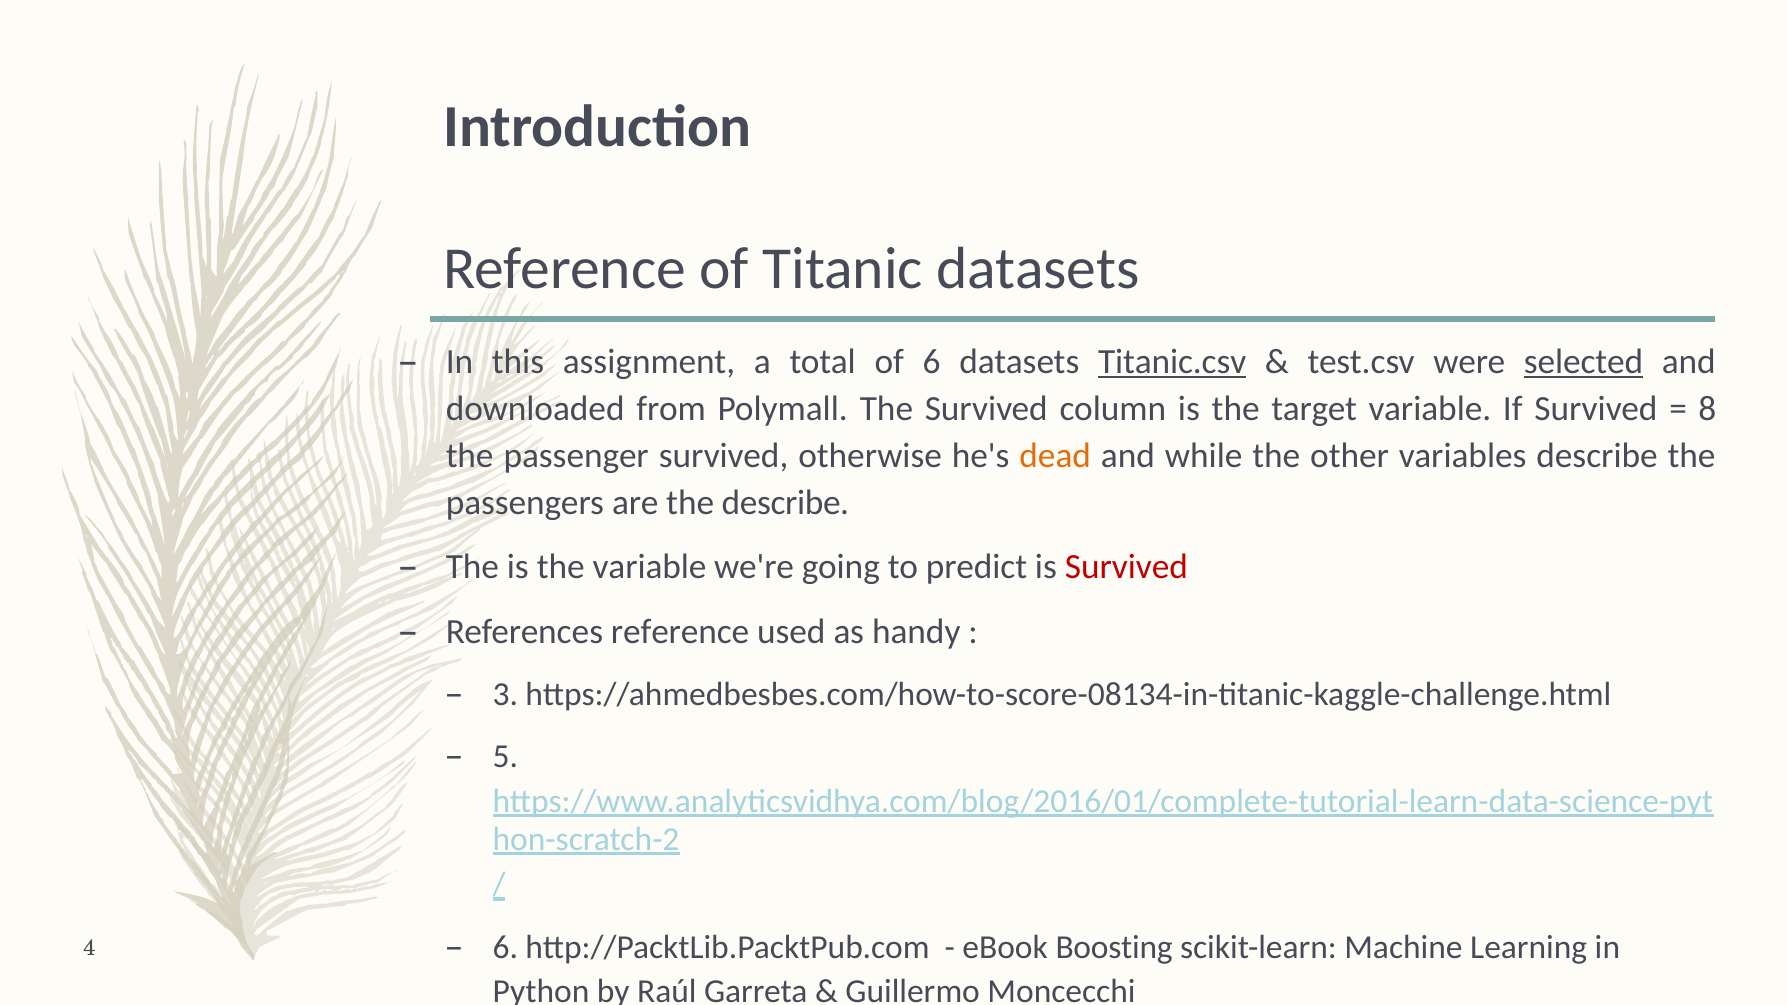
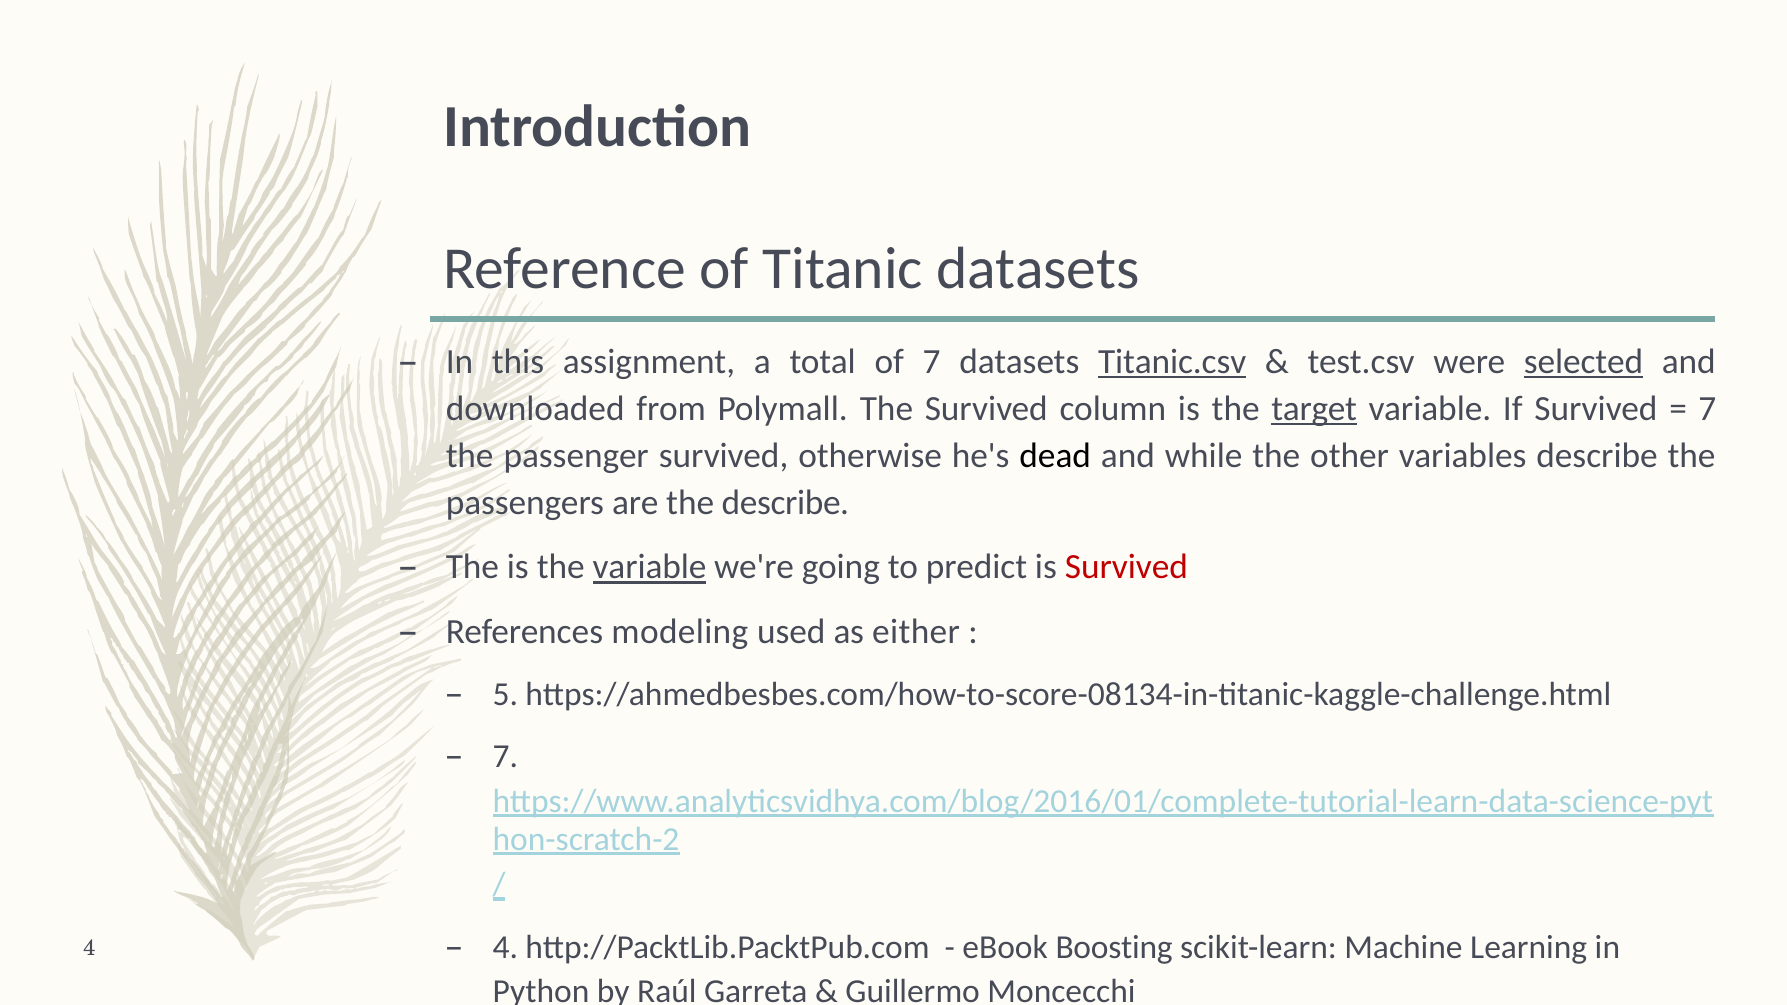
of 6: 6 -> 7
target underline: none -> present
8 at (1707, 409): 8 -> 7
dead colour: orange -> black
variable at (650, 567) underline: none -> present
References reference: reference -> modeling
handy: handy -> either
3: 3 -> 5
5 at (505, 757): 5 -> 7
6 at (505, 947): 6 -> 4
